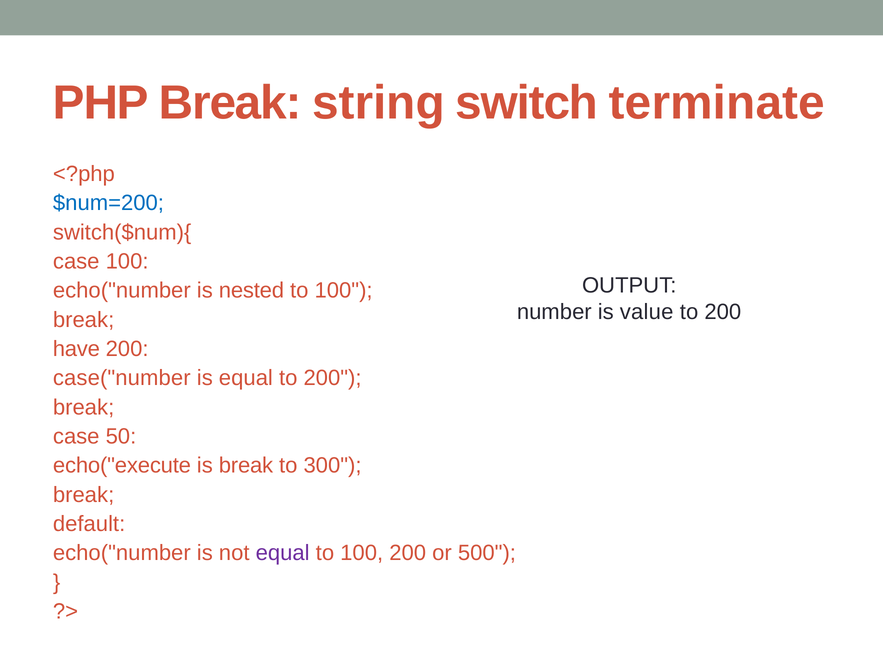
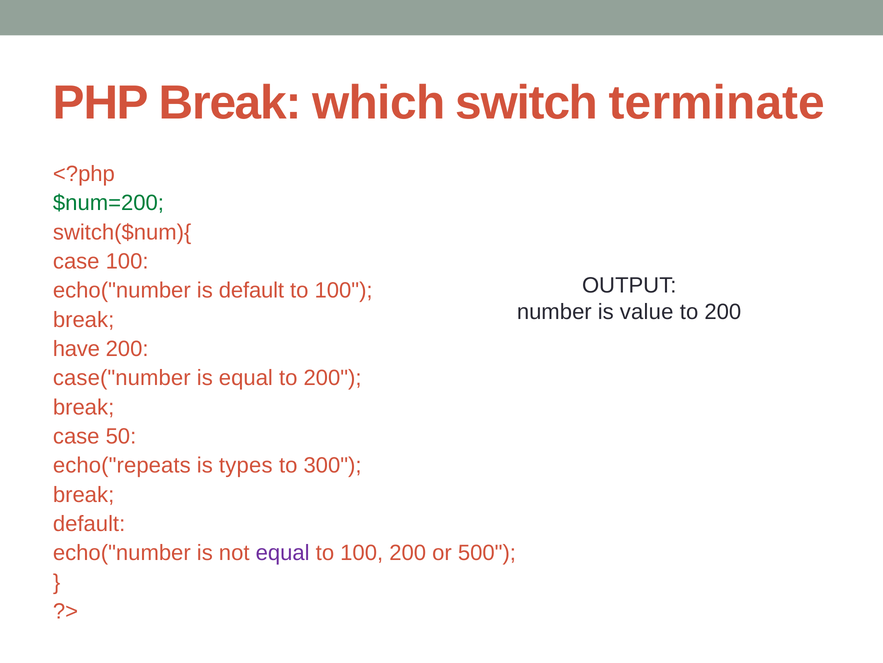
string: string -> which
$num=200 colour: blue -> green
is nested: nested -> default
echo("execute: echo("execute -> echo("repeats
is break: break -> types
